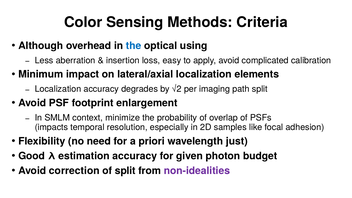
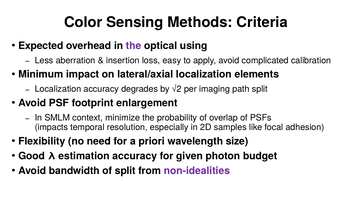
Although: Although -> Expected
the at (134, 46) colour: blue -> purple
just: just -> size
correction: correction -> bandwidth
